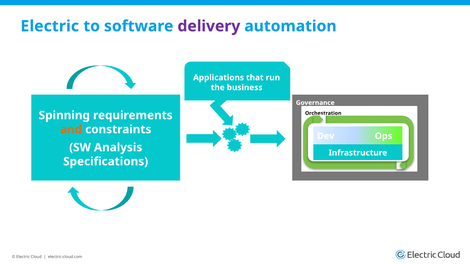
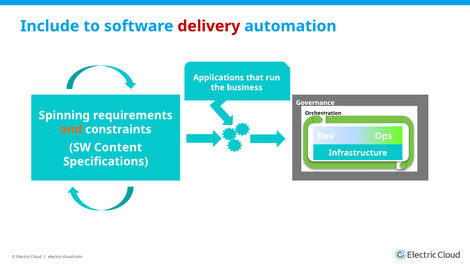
Electric at (50, 26): Electric -> Include
delivery colour: purple -> red
Analysis: Analysis -> Content
